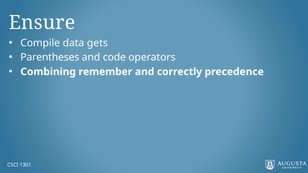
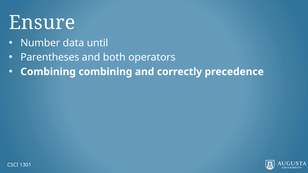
Compile: Compile -> Number
gets: gets -> until
code: code -> both
Combining remember: remember -> combining
